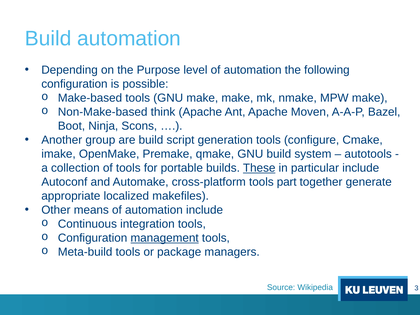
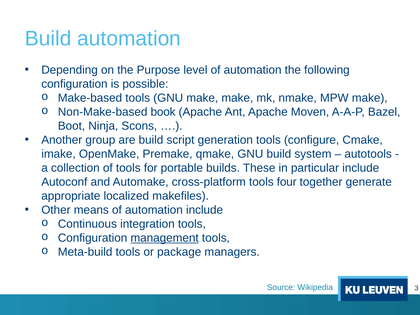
think: think -> book
These underline: present -> none
part: part -> four
